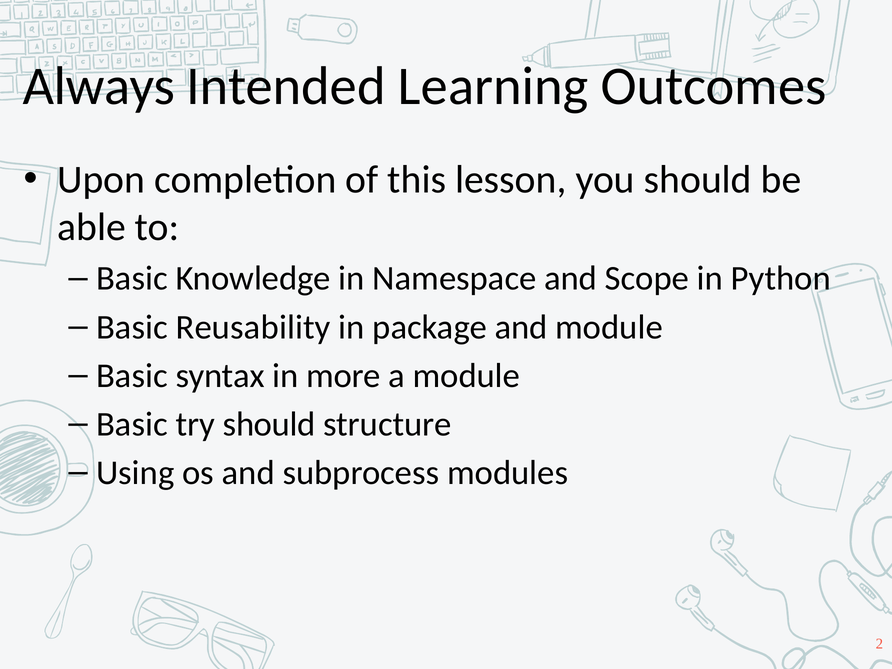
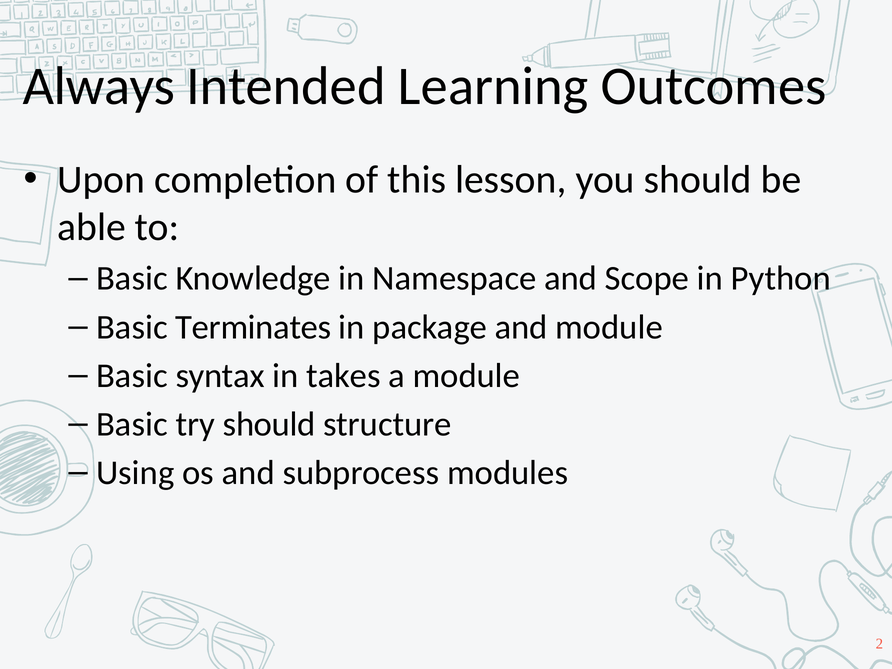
Reusability: Reusability -> Terminates
more: more -> takes
